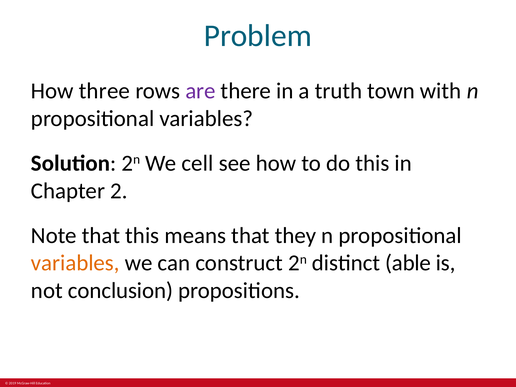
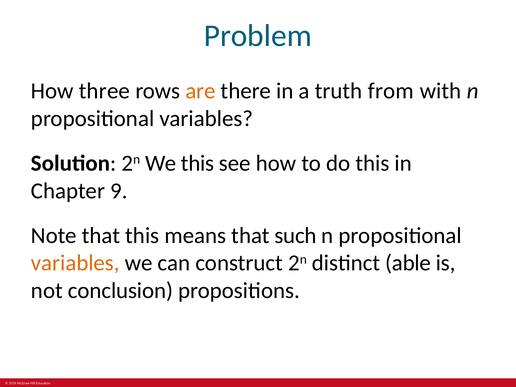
are colour: purple -> orange
town: town -> from
We cell: cell -> this
2: 2 -> 9
they: they -> such
